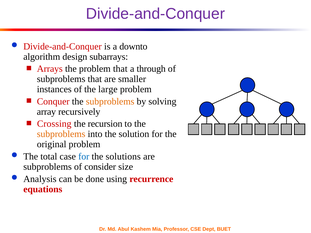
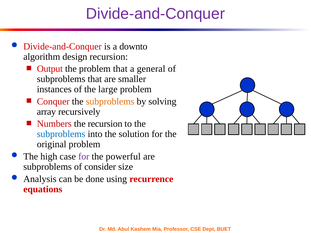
design subarrays: subarrays -> recursion
Arrays: Arrays -> Output
through: through -> general
Crossing: Crossing -> Numbers
subproblems at (61, 134) colour: orange -> blue
total: total -> high
for at (84, 157) colour: blue -> purple
solutions: solutions -> powerful
